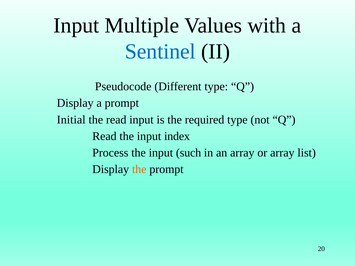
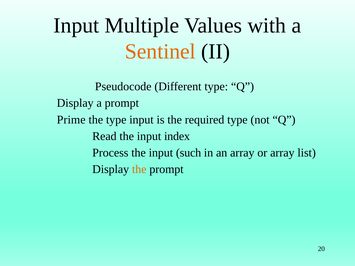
Sentinel colour: blue -> orange
Initial: Initial -> Prime
the read: read -> type
